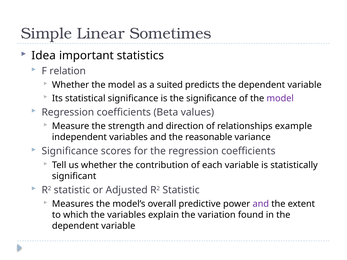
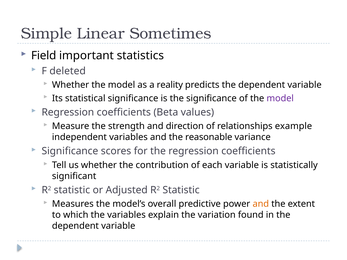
Idea: Idea -> Field
relation: relation -> deleted
suited: suited -> reality
and at (261, 204) colour: purple -> orange
